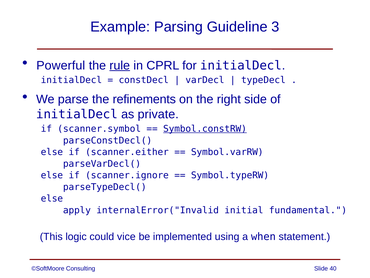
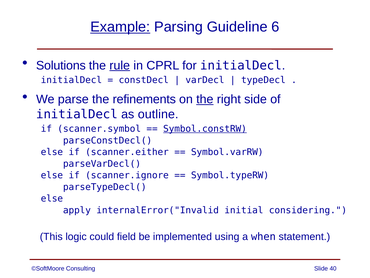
Example underline: none -> present
3: 3 -> 6
Powerful: Powerful -> Solutions
the at (205, 99) underline: none -> present
private: private -> outline
fundamental: fundamental -> considering
vice: vice -> field
